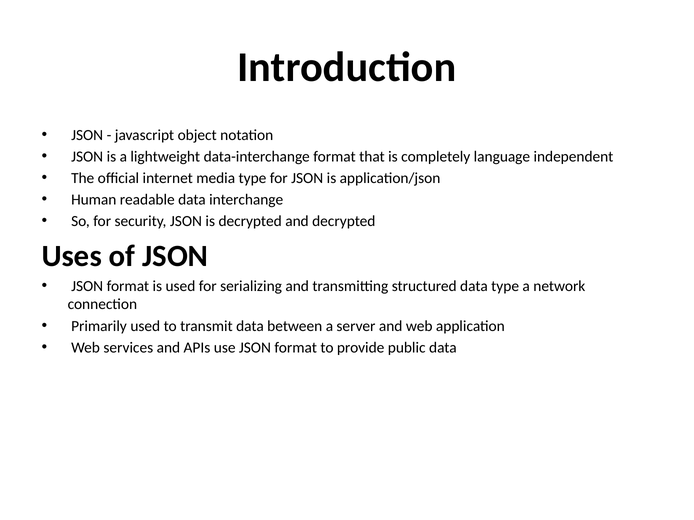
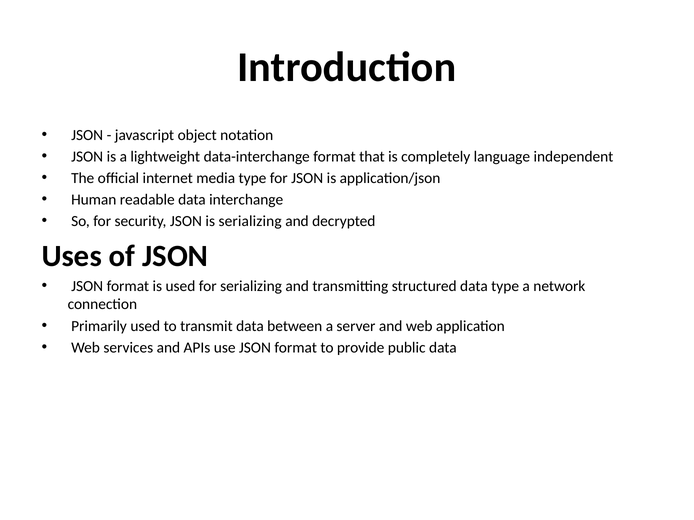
is decrypted: decrypted -> serializing
